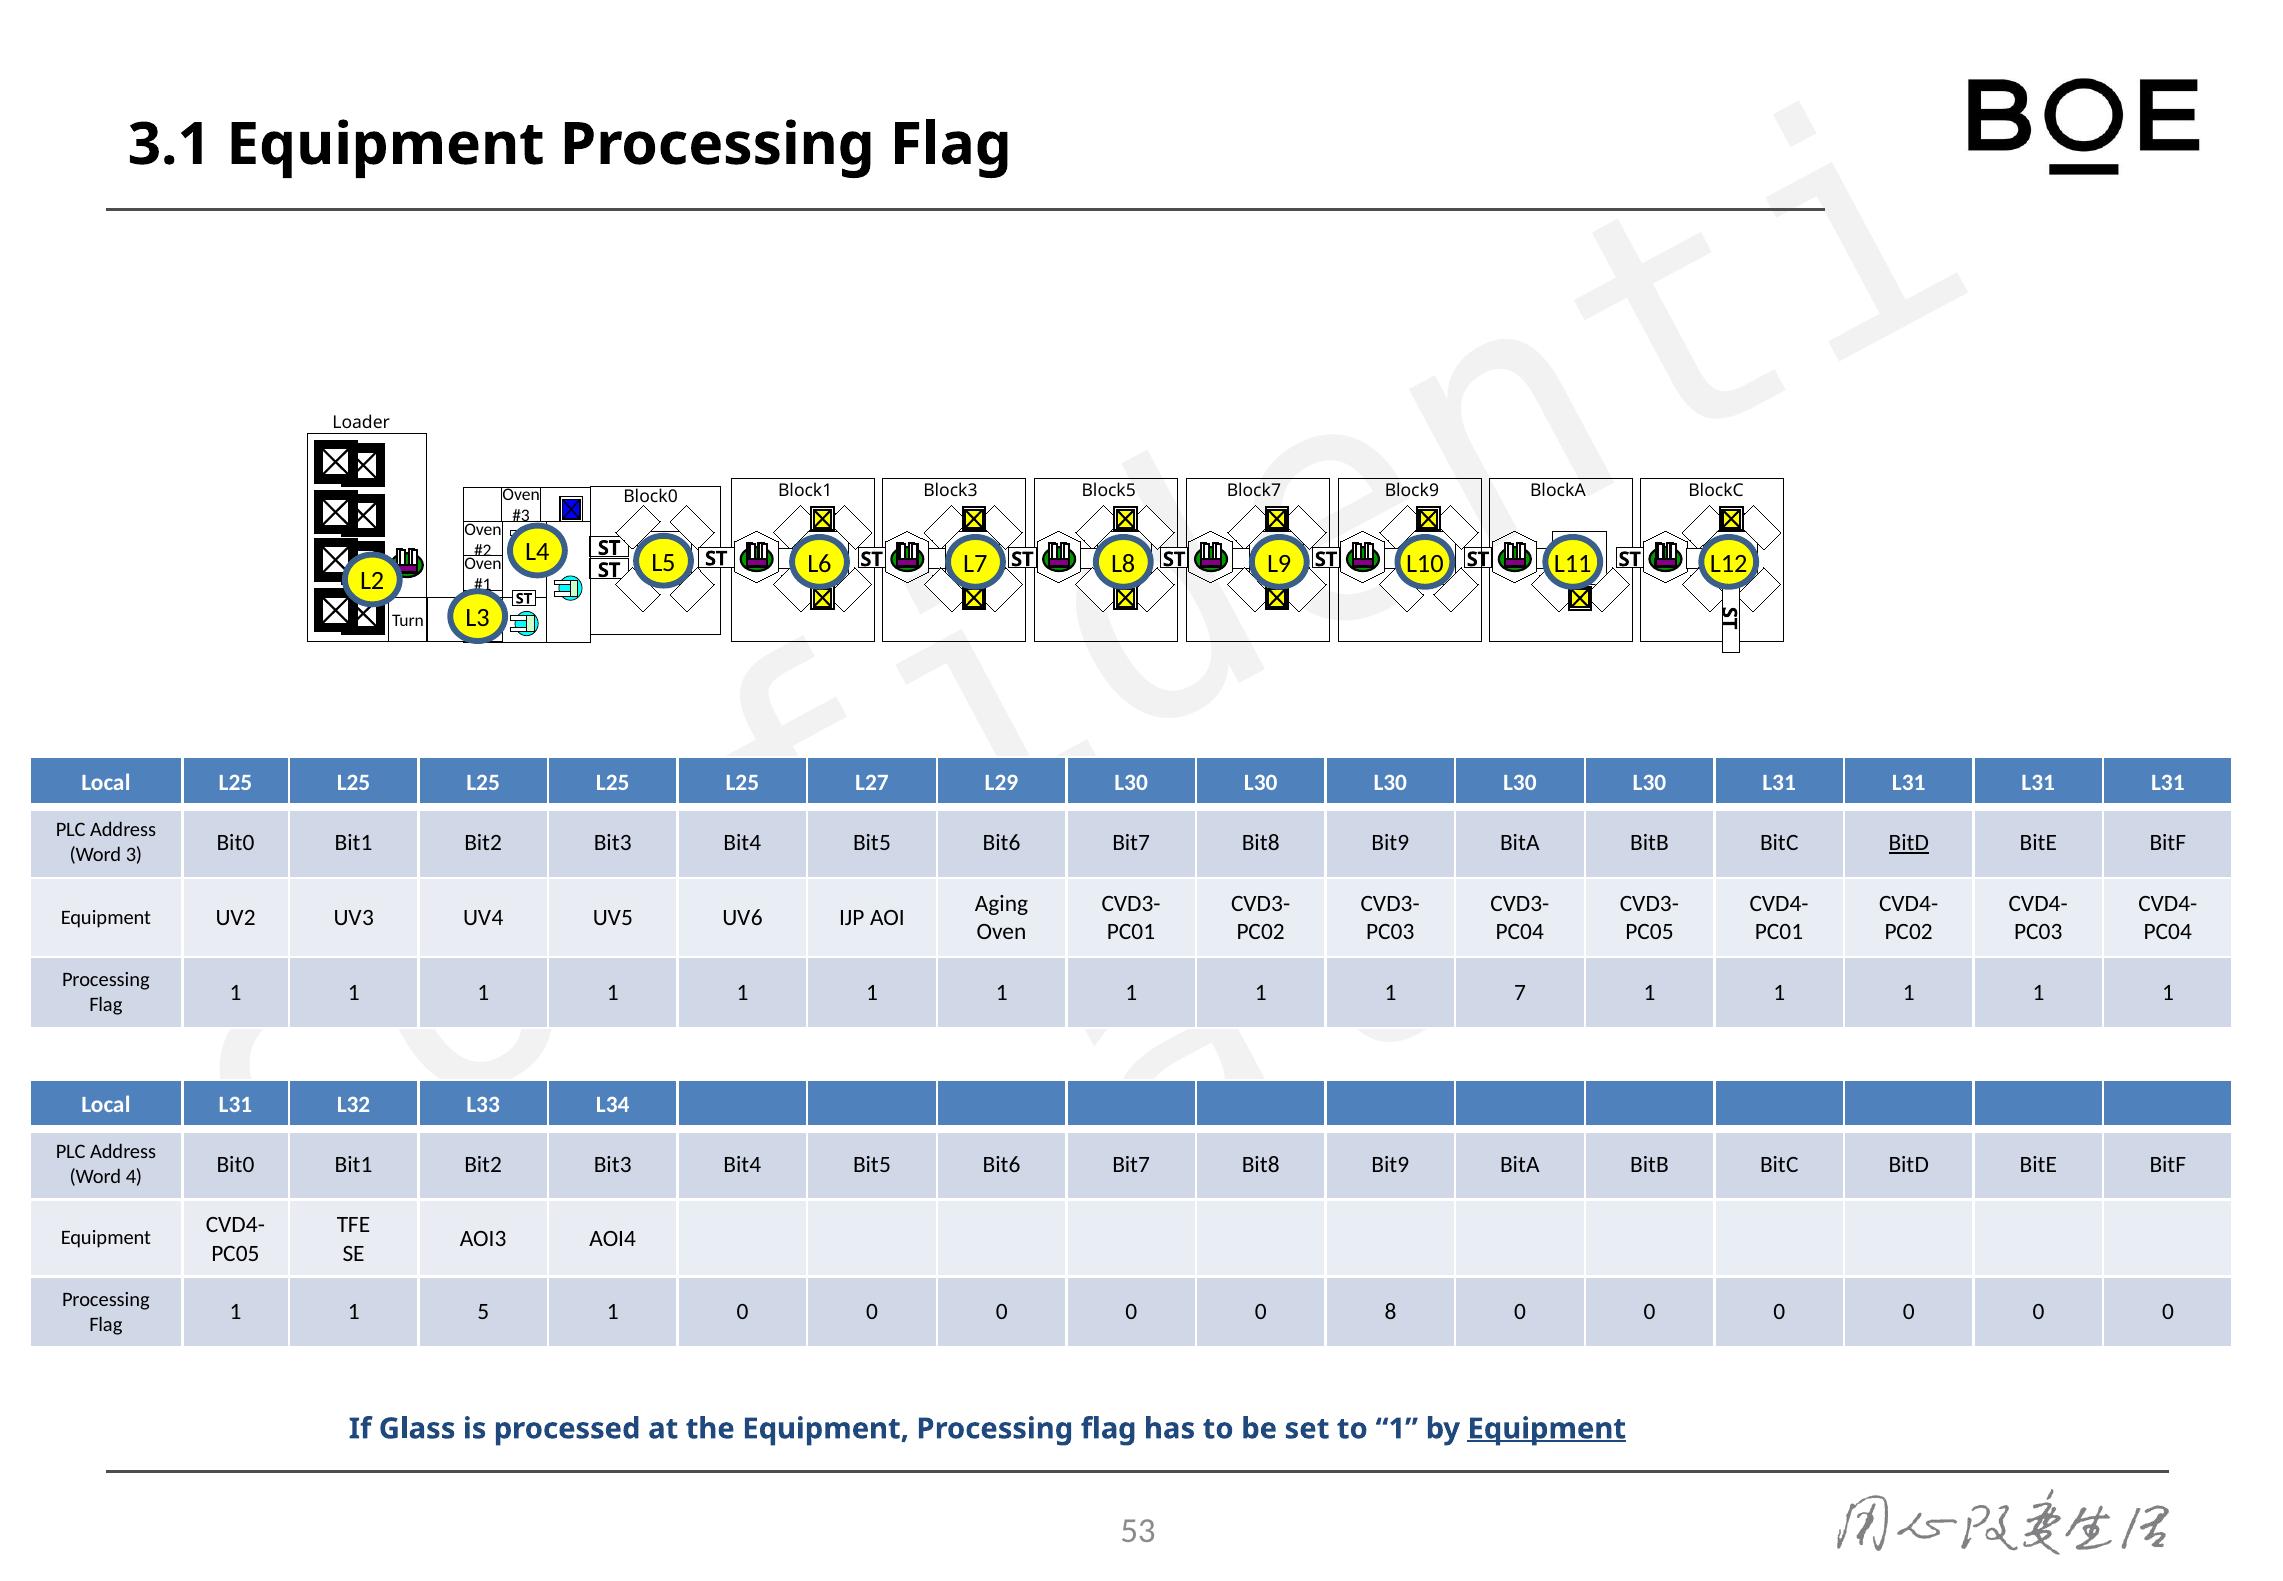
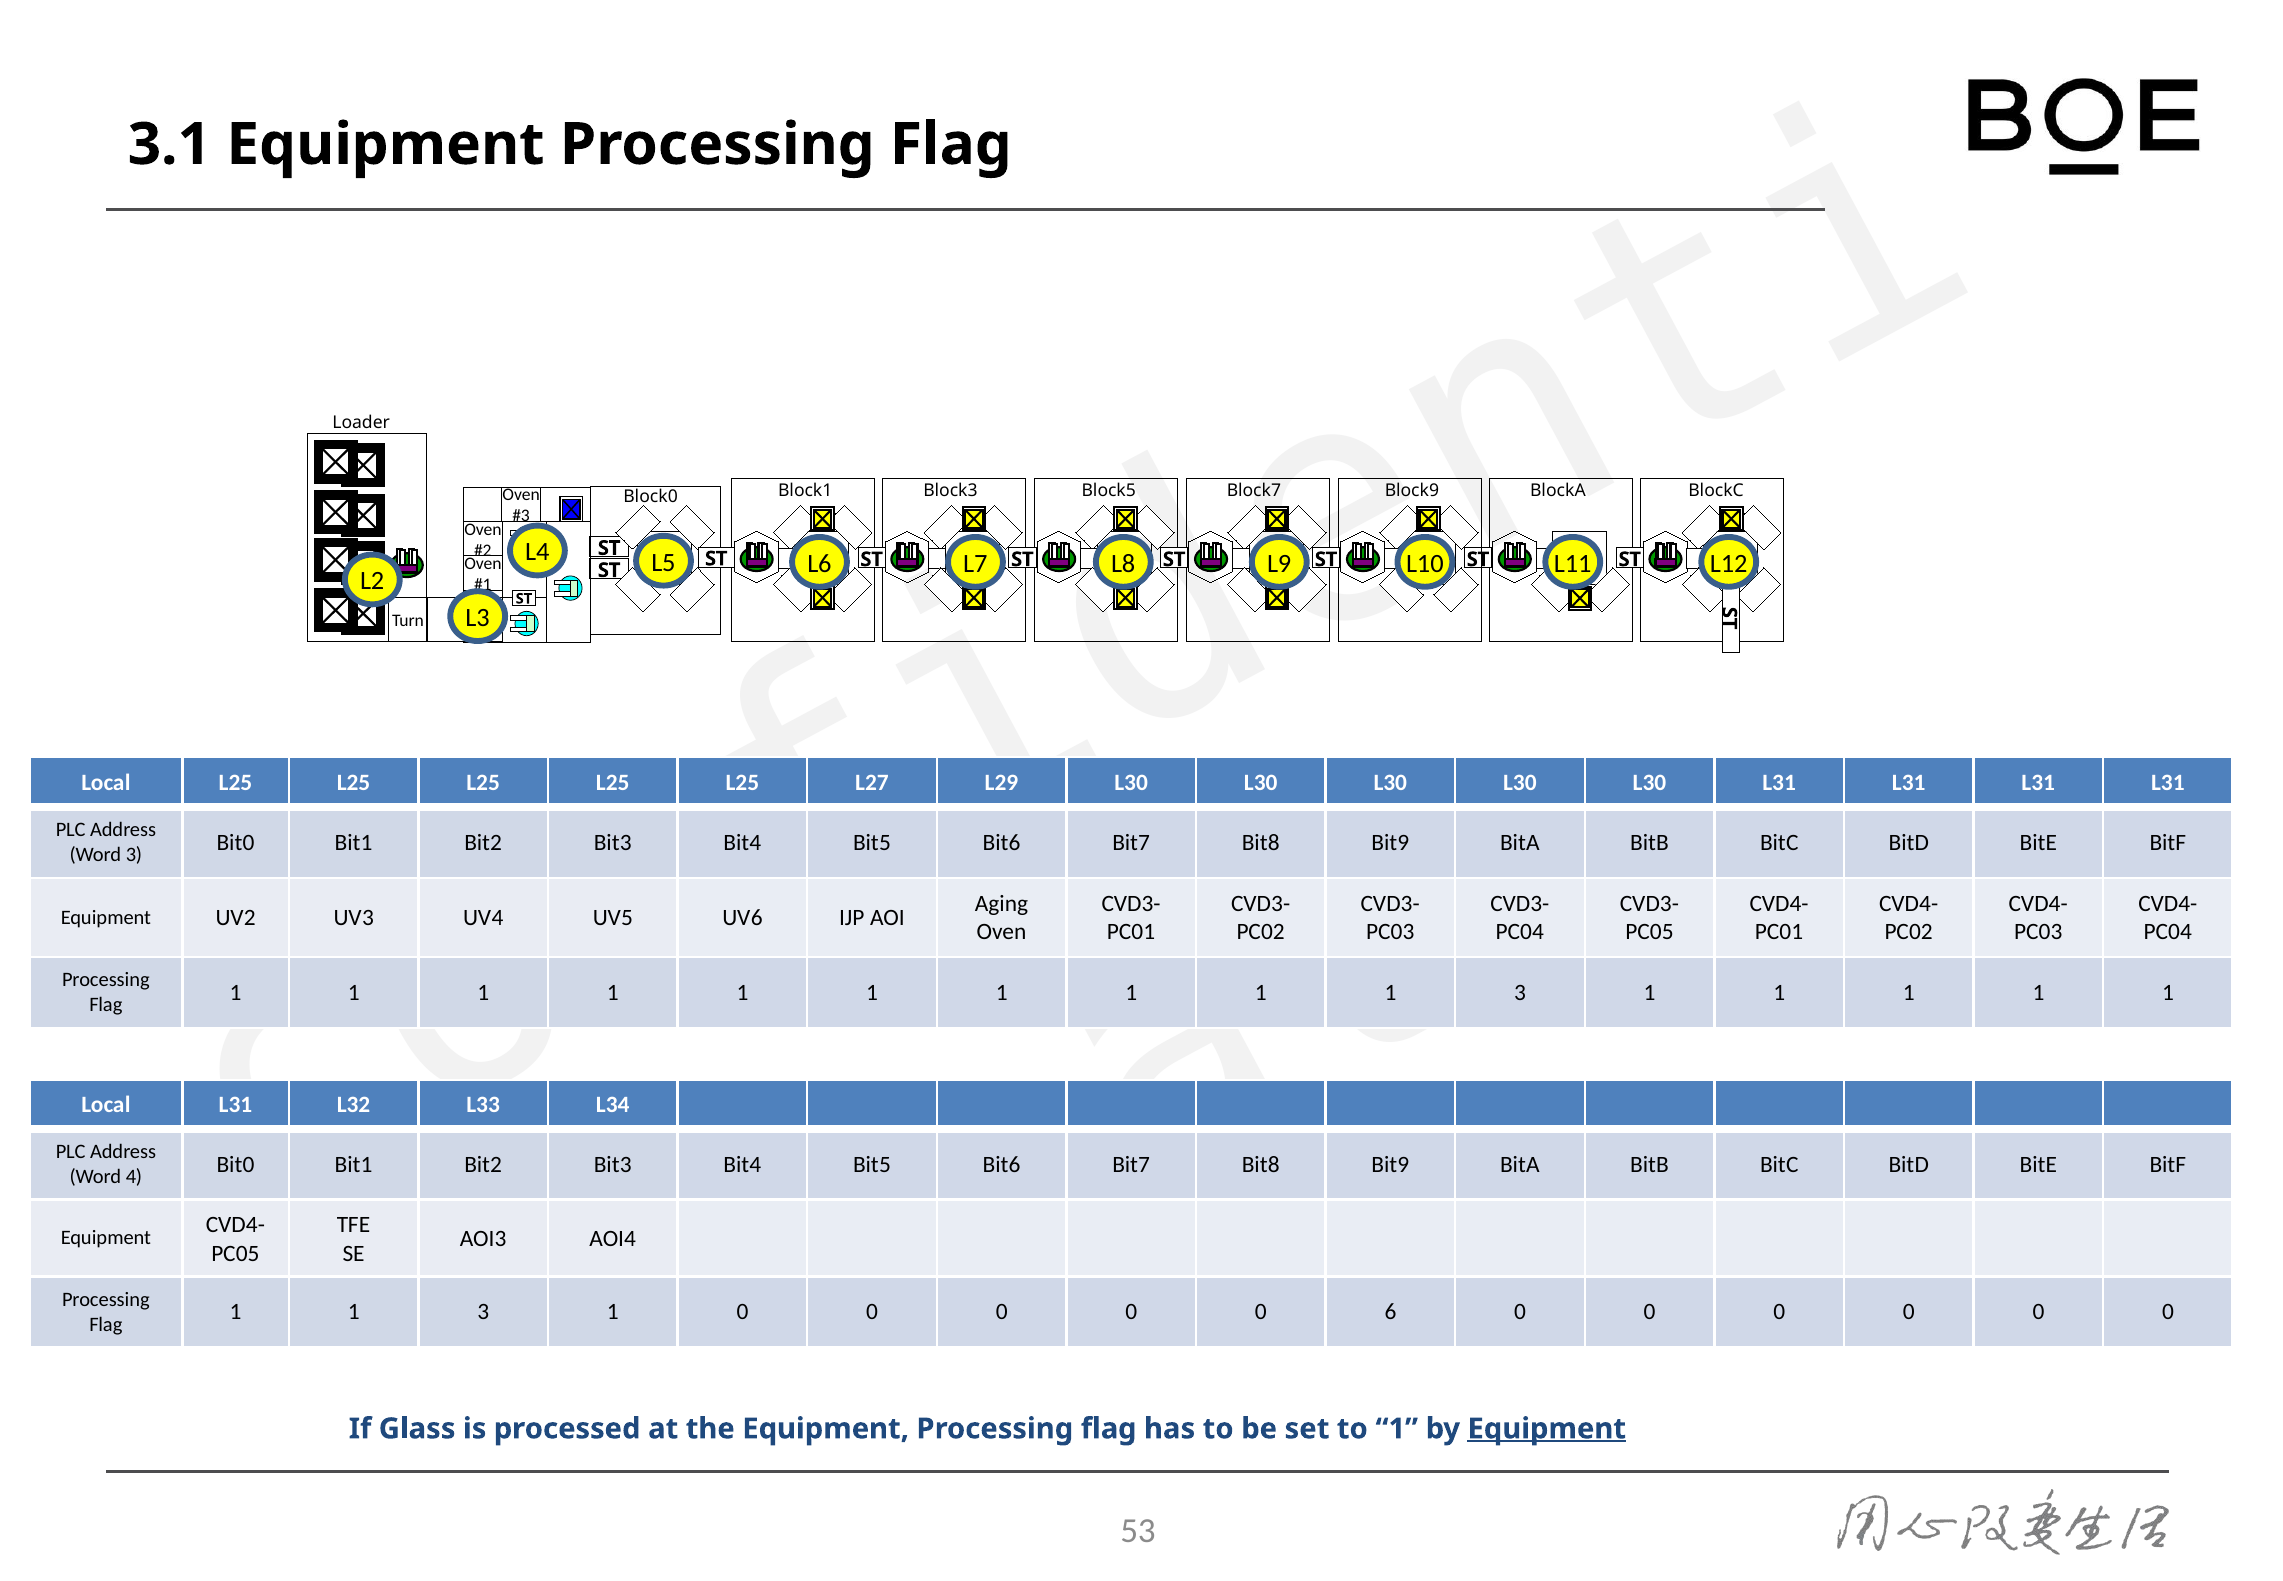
BitD at (1909, 843) underline: present -> none
7 at (1520, 993): 7 -> 3
5 at (483, 1312): 5 -> 3
8: 8 -> 6
